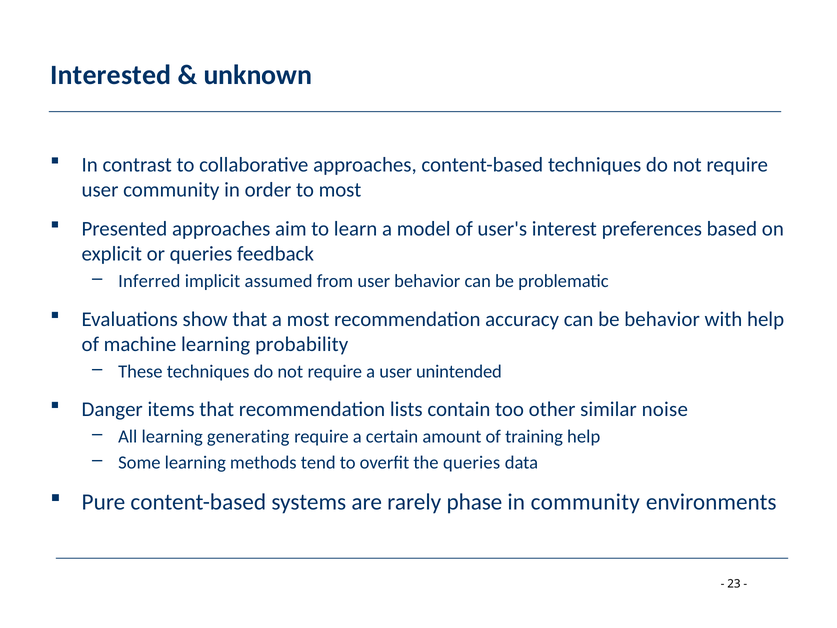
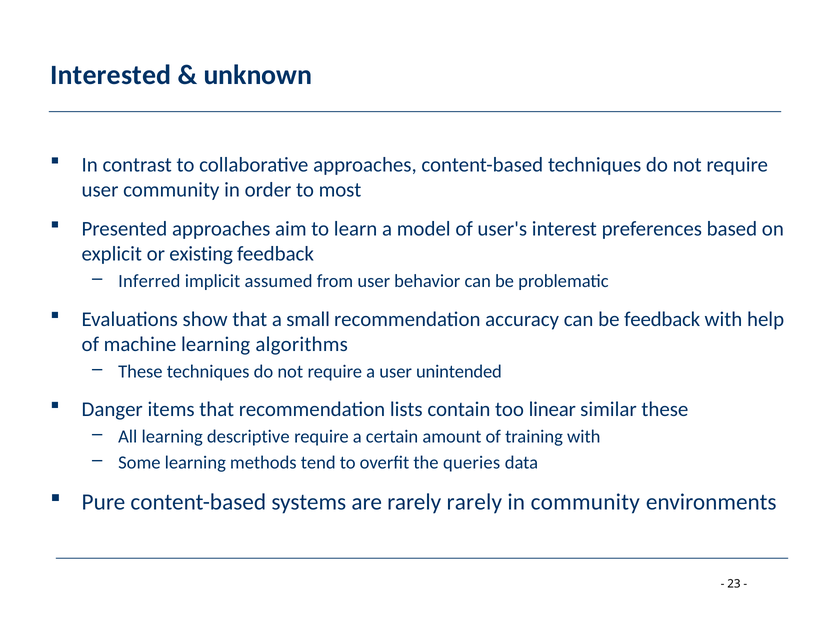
or queries: queries -> existing
a most: most -> small
be behavior: behavior -> feedback
probability: probability -> algorithms
other: other -> linear
similar noise: noise -> these
generating: generating -> descriptive
training help: help -> with
rarely phase: phase -> rarely
